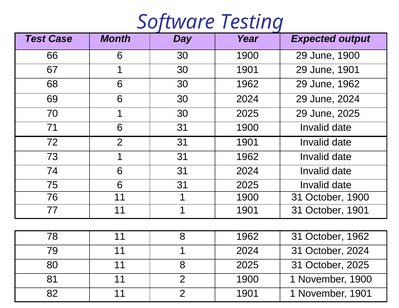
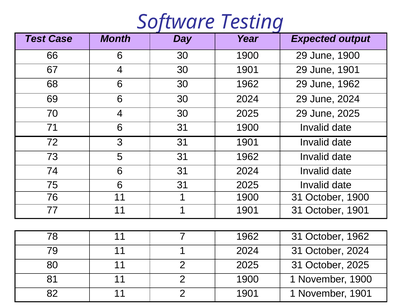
67 1: 1 -> 4
70 1: 1 -> 4
72 2: 2 -> 3
73 1: 1 -> 5
78 11 8: 8 -> 7
80 11 8: 8 -> 2
